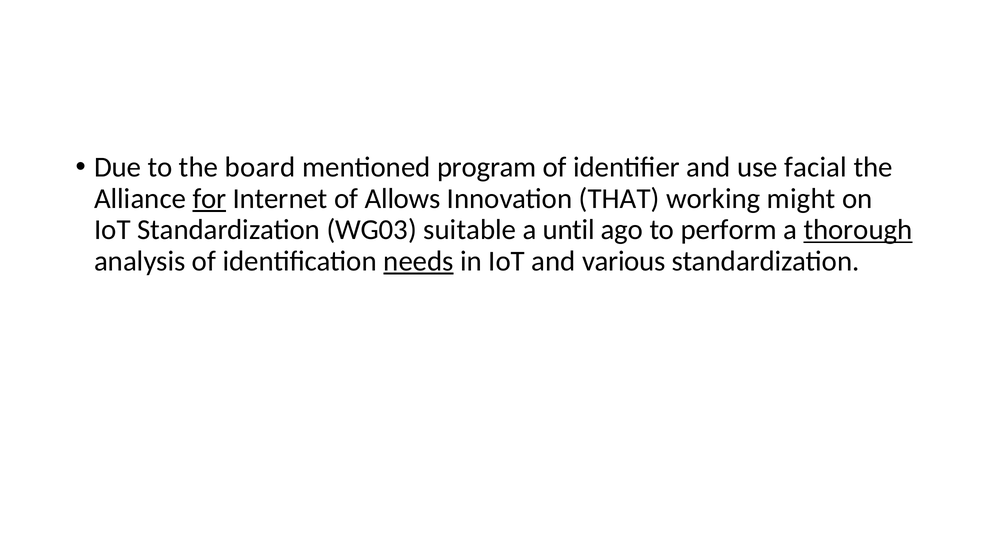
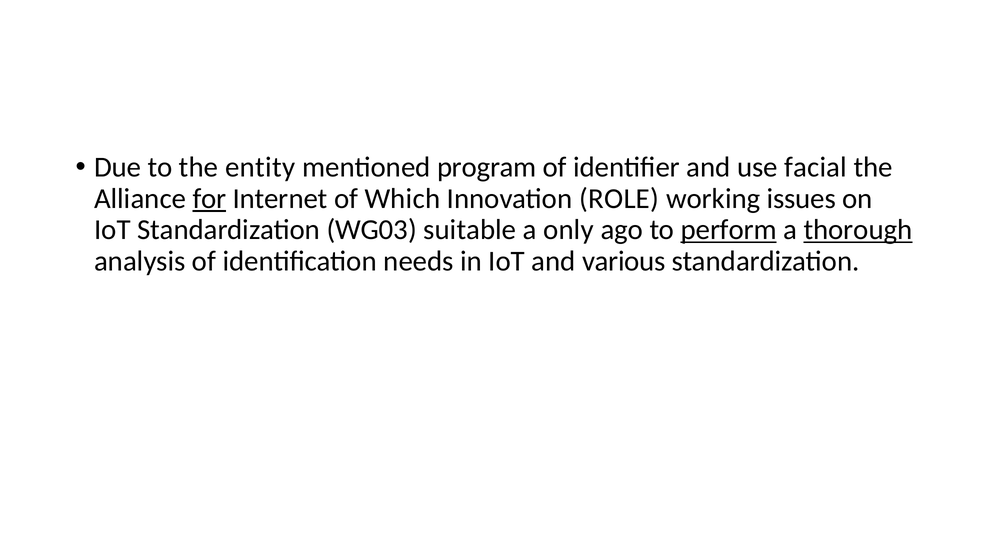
board: board -> entity
Allows: Allows -> Which
THAT: THAT -> ROLE
might: might -> issues
until: until -> only
perform underline: none -> present
needs underline: present -> none
